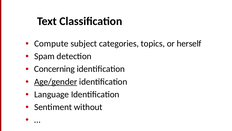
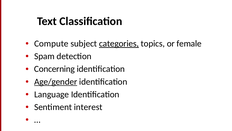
categories underline: none -> present
herself: herself -> female
without: without -> interest
